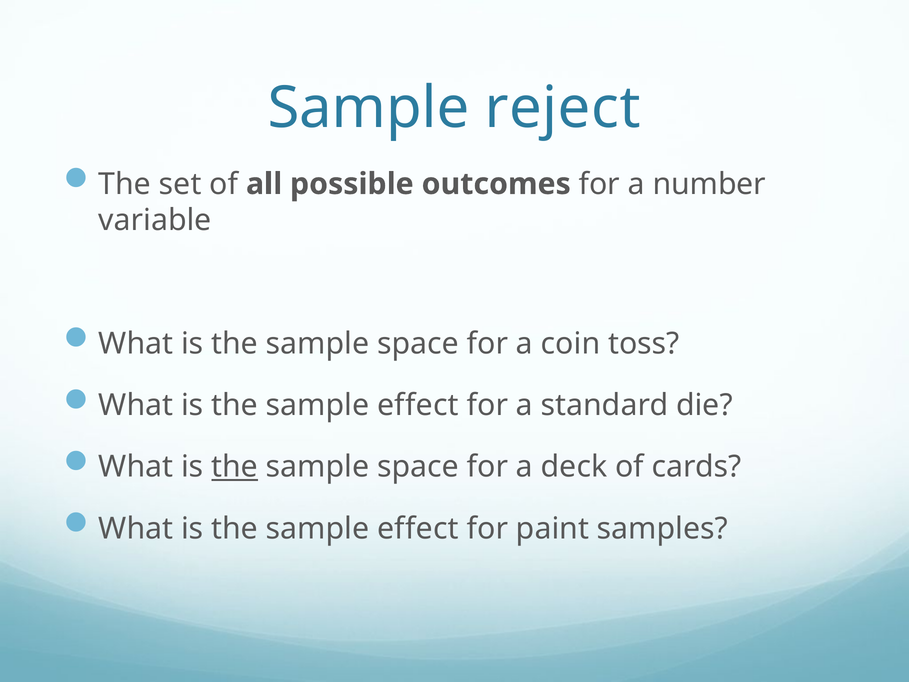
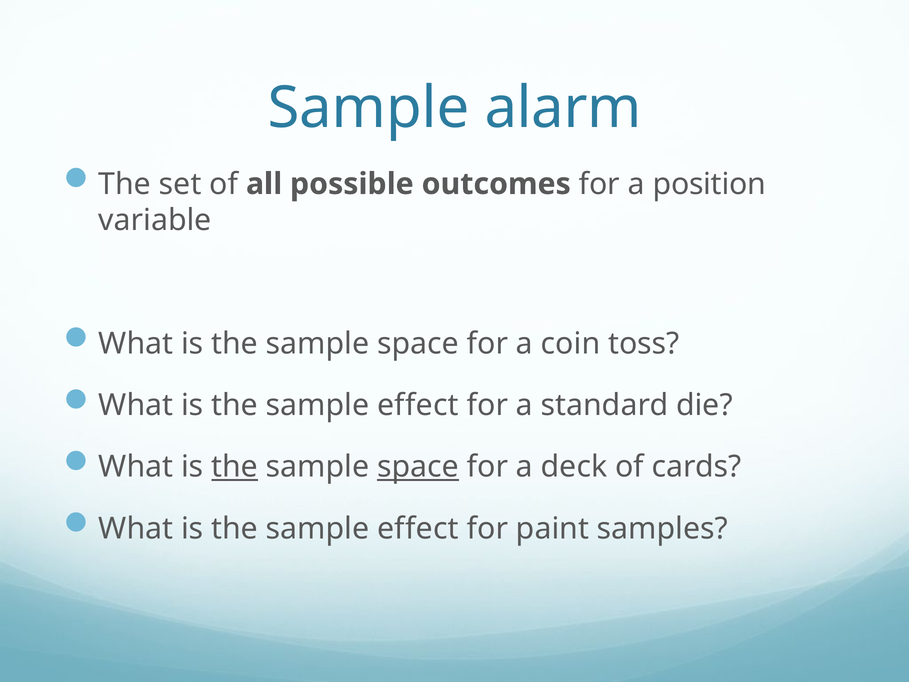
reject: reject -> alarm
number: number -> position
space at (418, 467) underline: none -> present
